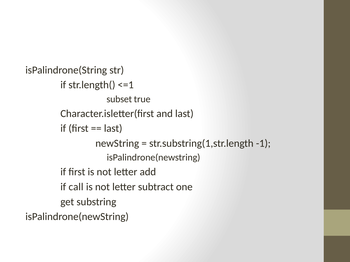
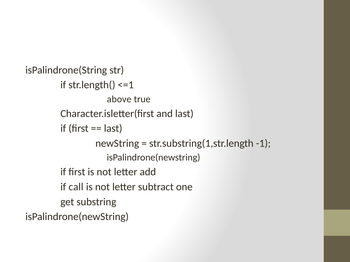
subset: subset -> above
